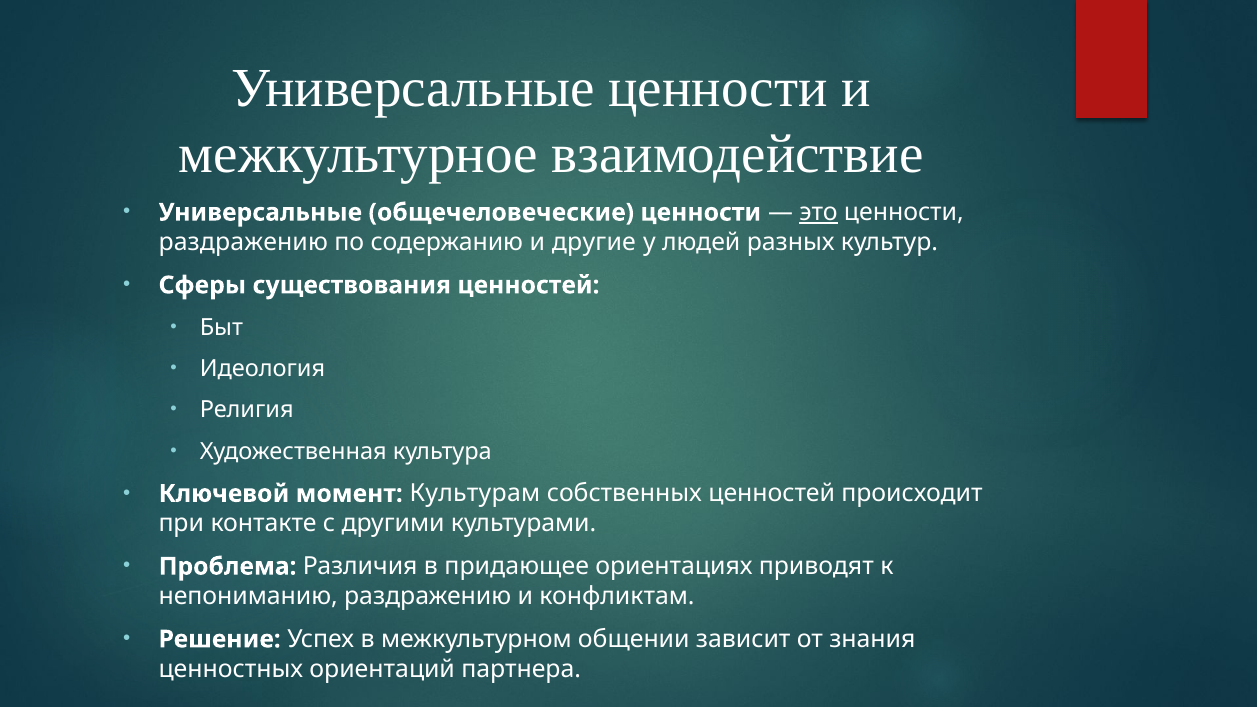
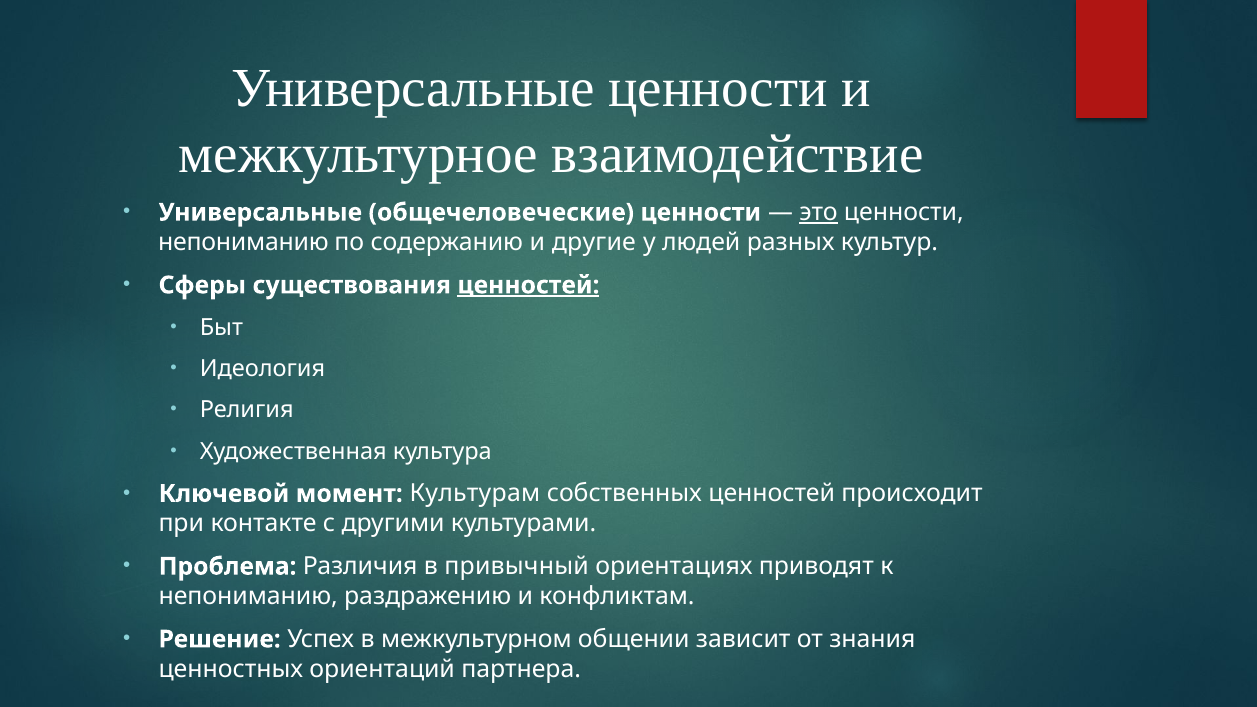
раздражению at (243, 242): раздражению -> непониманию
ценностей at (528, 285) underline: none -> present
придающее: придающее -> привычный
